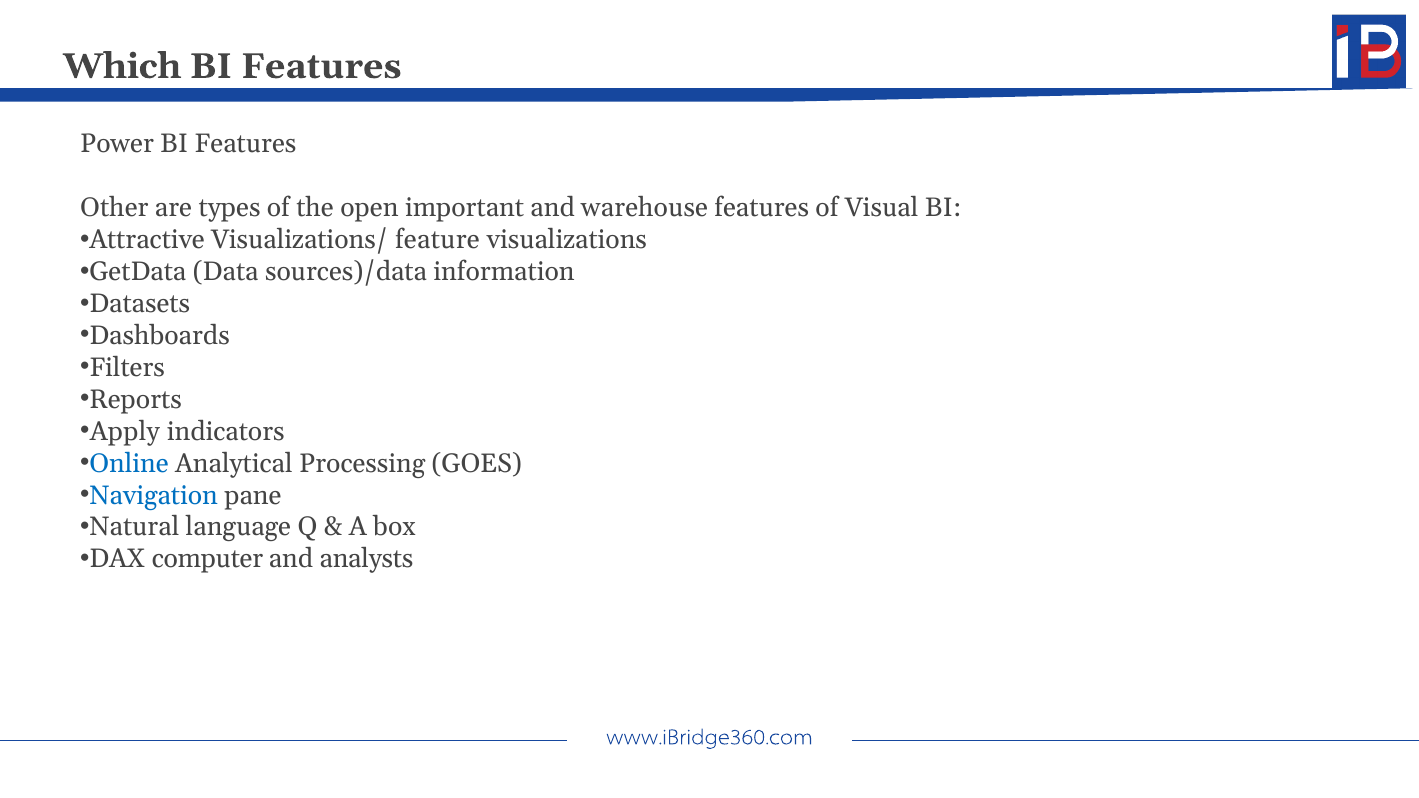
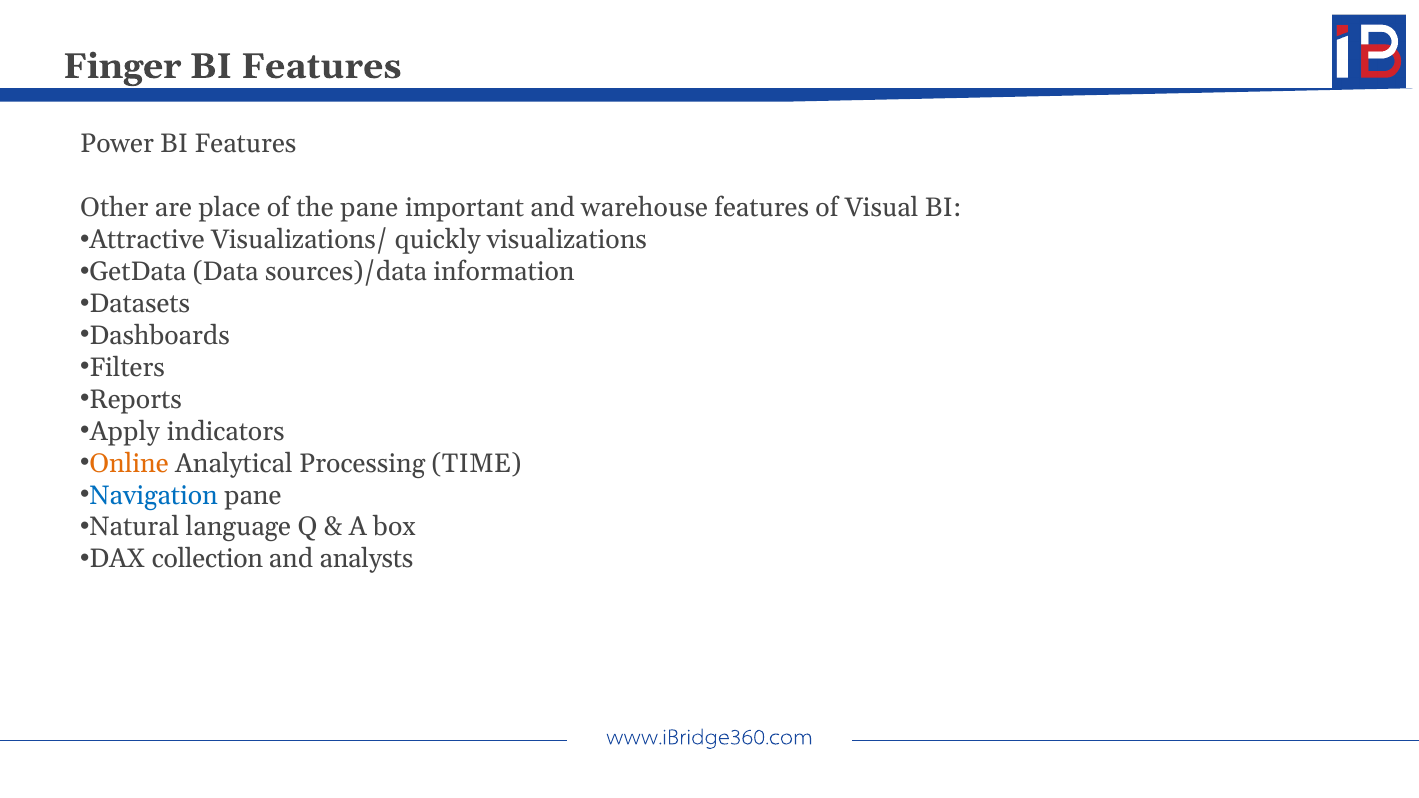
Which: Which -> Finger
types: types -> place
the open: open -> pane
feature: feature -> quickly
Online colour: blue -> orange
GOES: GOES -> TIME
computer: computer -> collection
